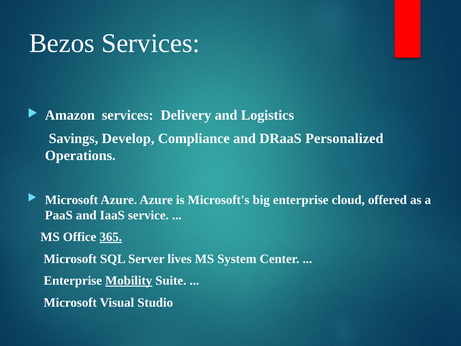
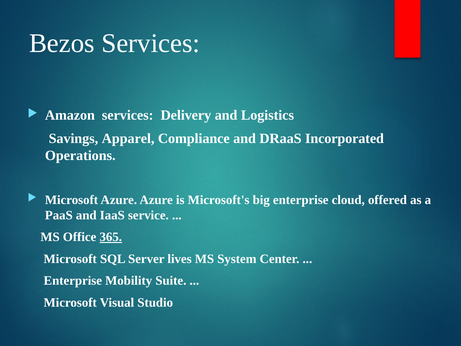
Develop: Develop -> Apparel
Personalized: Personalized -> Incorporated
Mobility underline: present -> none
